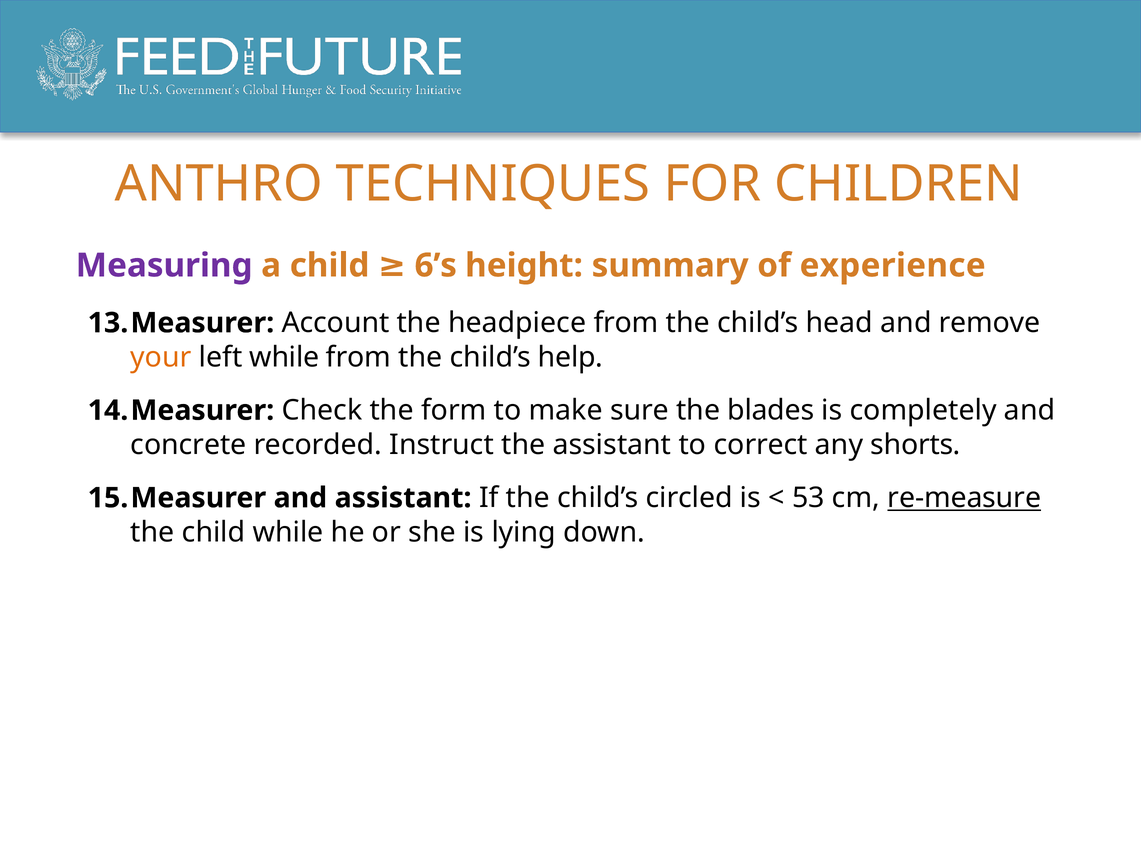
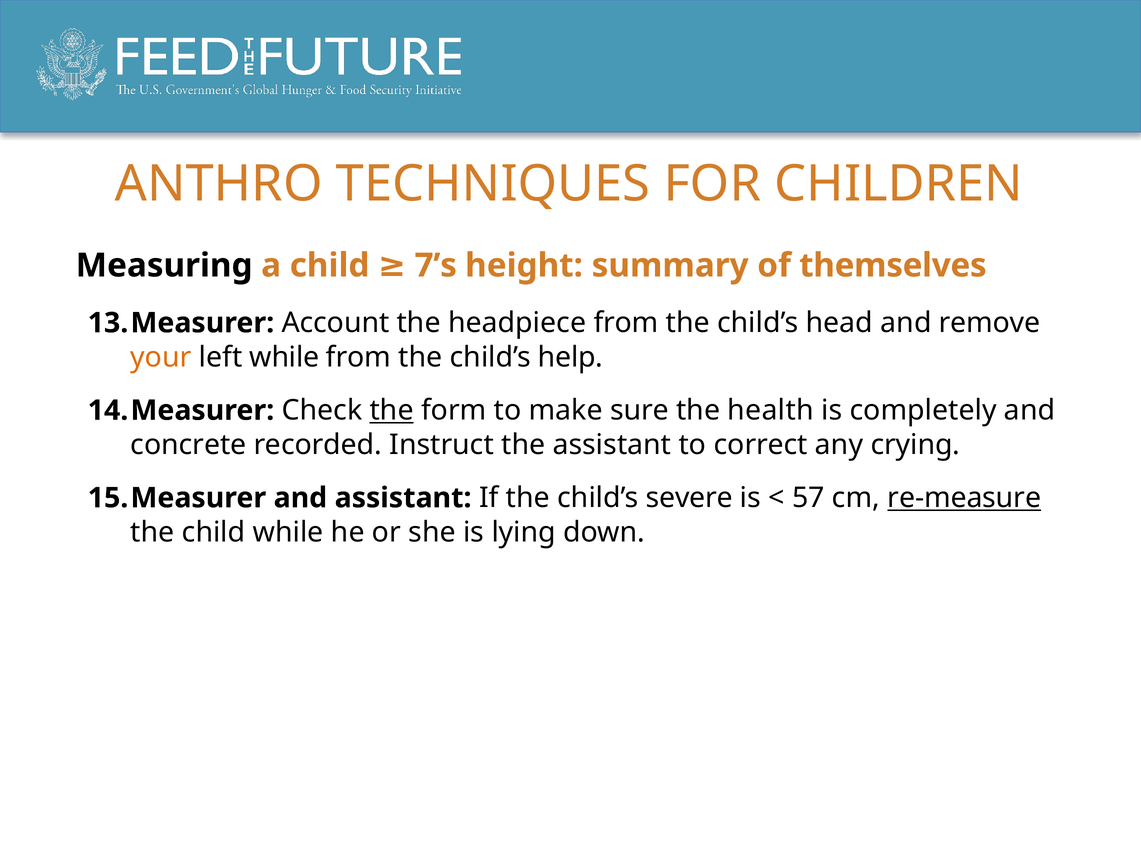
Measuring colour: purple -> black
6’s: 6’s -> 7’s
experience: experience -> themselves
the at (392, 410) underline: none -> present
blades: blades -> health
shorts: shorts -> crying
circled: circled -> severe
53: 53 -> 57
